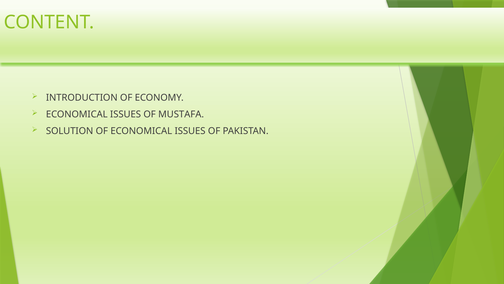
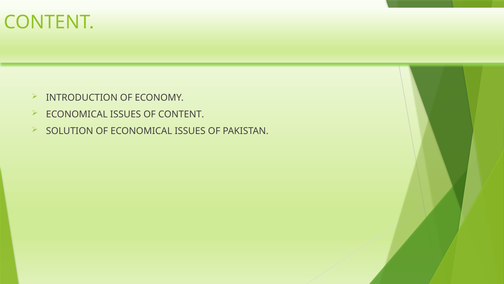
OF MUSTAFA: MUSTAFA -> CONTENT
